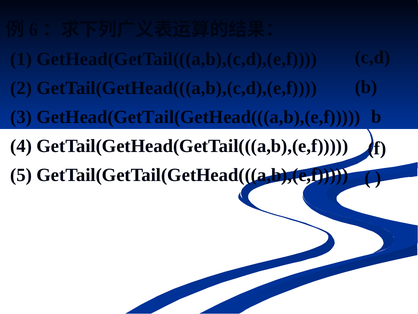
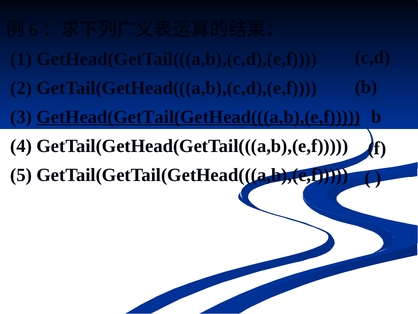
GetHead(GetTail(GetHead(((a,b),(e,f underline: none -> present
